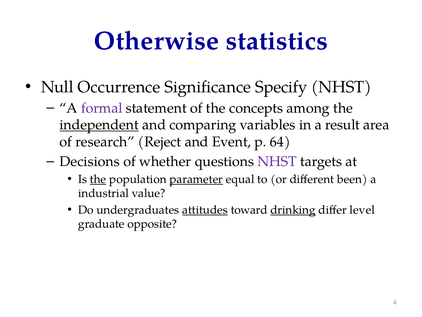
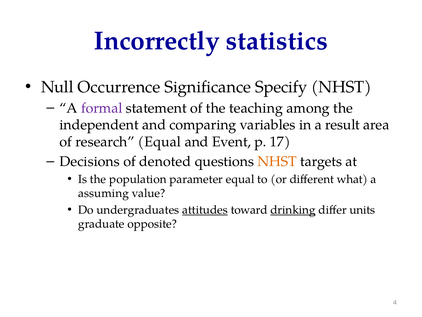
Otherwise: Otherwise -> Incorrectly
concepts: concepts -> teaching
independent underline: present -> none
research Reject: Reject -> Equal
64: 64 -> 17
whether: whether -> denoted
NHST at (277, 161) colour: purple -> orange
the at (98, 179) underline: present -> none
parameter underline: present -> none
been: been -> what
industrial: industrial -> assuming
level: level -> units
